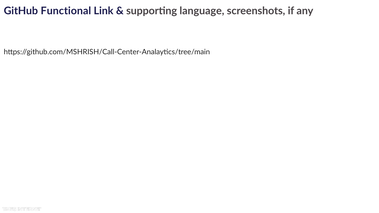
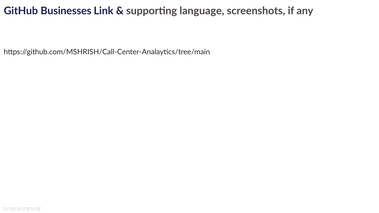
Functional: Functional -> Businesses
